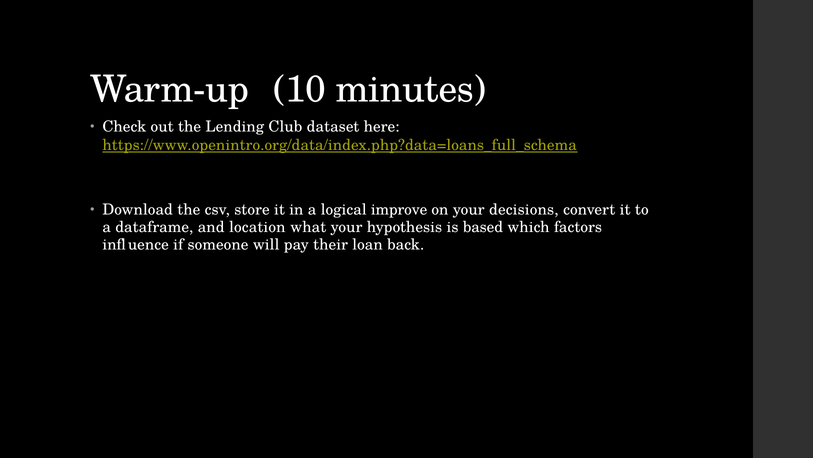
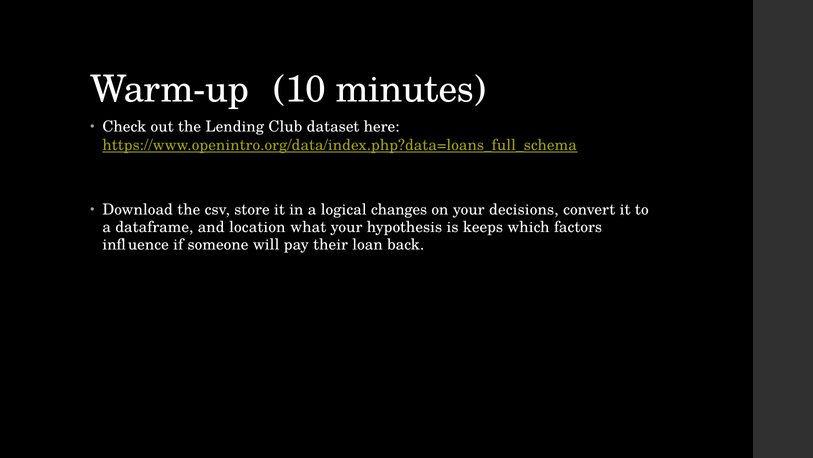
improve: improve -> changes
based: based -> keeps
